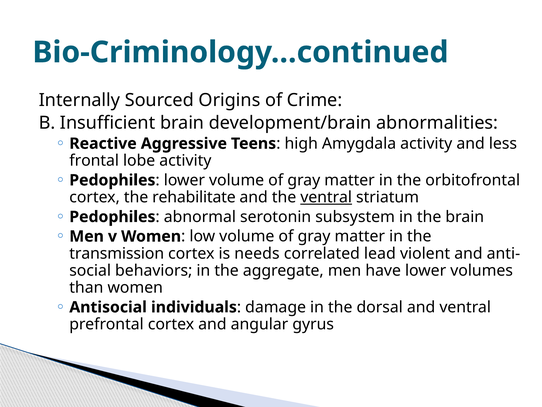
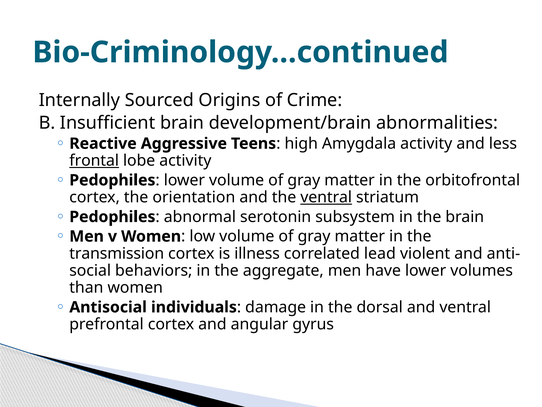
frontal underline: none -> present
rehabilitate: rehabilitate -> orientation
needs: needs -> illness
